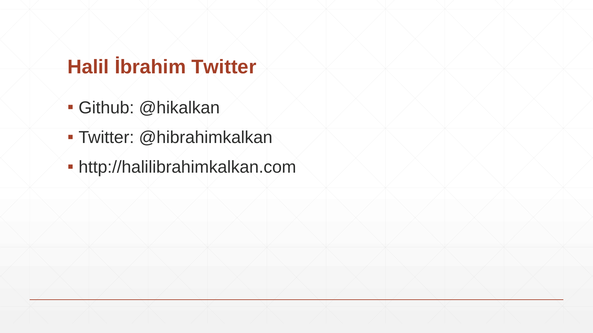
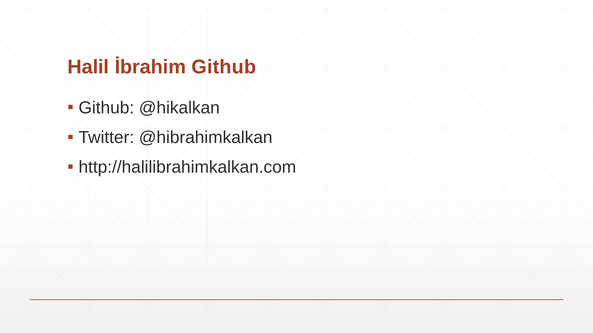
İbrahim Twitter: Twitter -> Github
